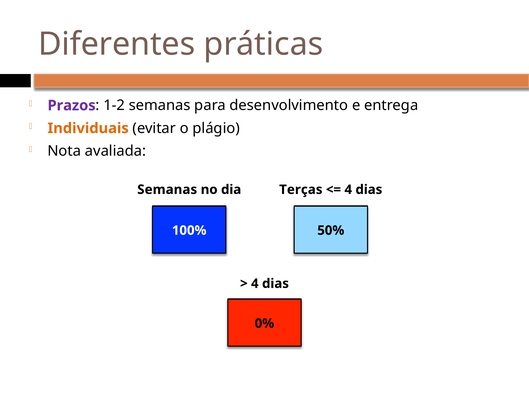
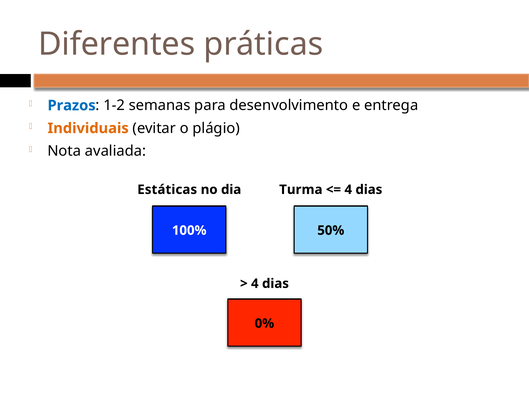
Prazos colour: purple -> blue
Semanas at (167, 189): Semanas -> Estáticas
Terças: Terças -> Turma
